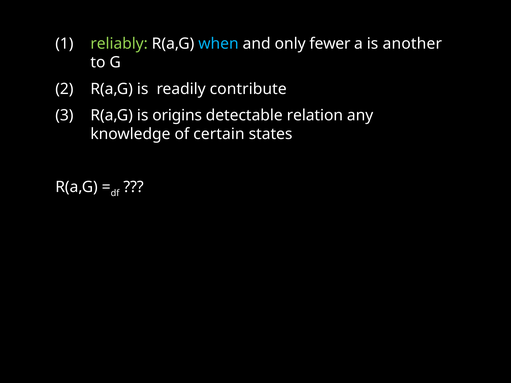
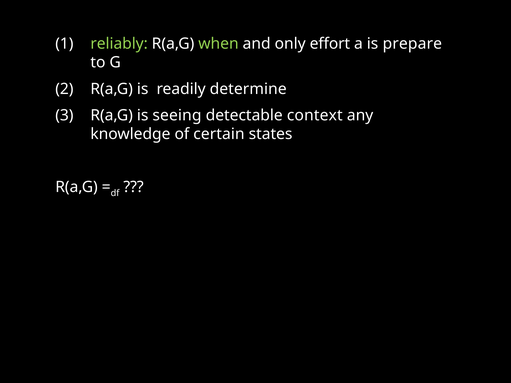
when colour: light blue -> light green
fewer: fewer -> effort
another: another -> prepare
contribute: contribute -> determine
origins: origins -> seeing
relation: relation -> context
